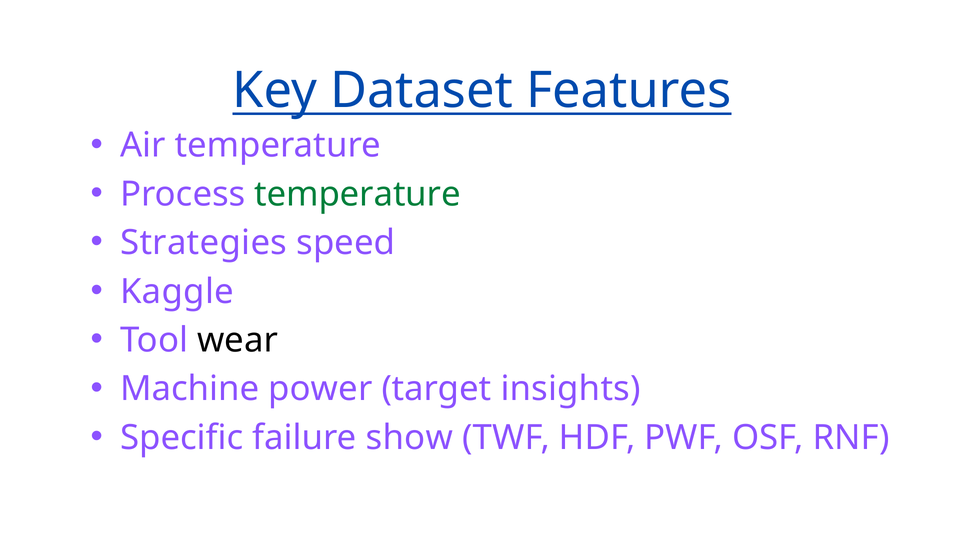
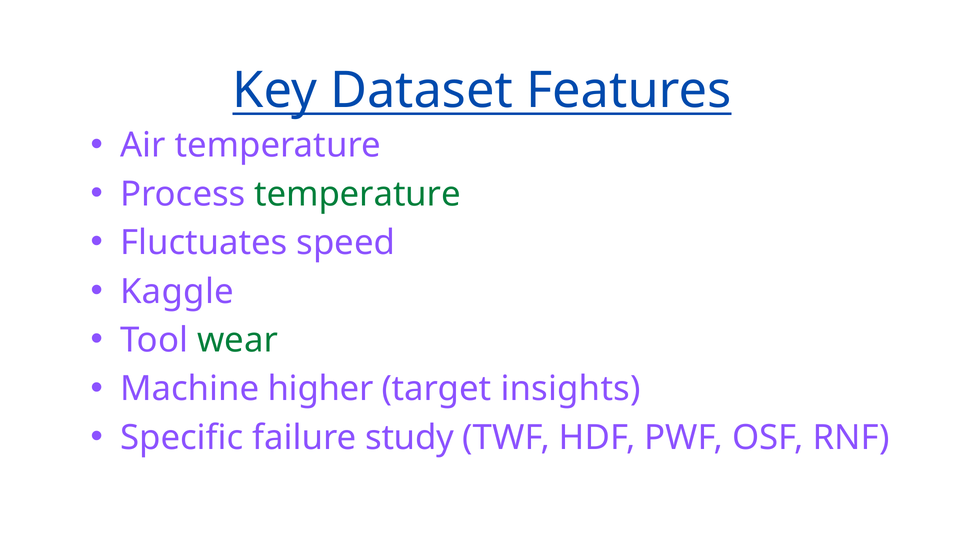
Strategies: Strategies -> Fluctuates
wear colour: black -> green
power: power -> higher
show: show -> study
